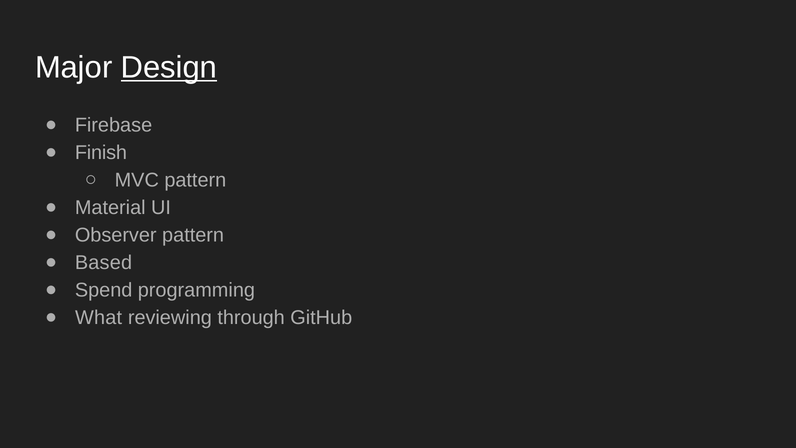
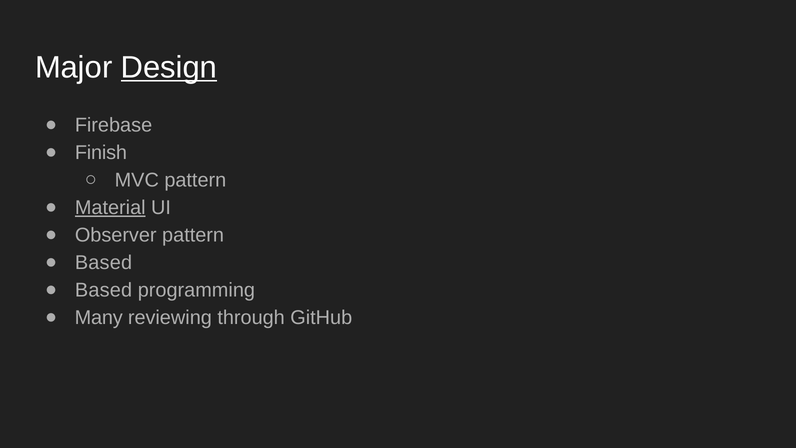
Material underline: none -> present
Spend at (104, 290): Spend -> Based
What: What -> Many
